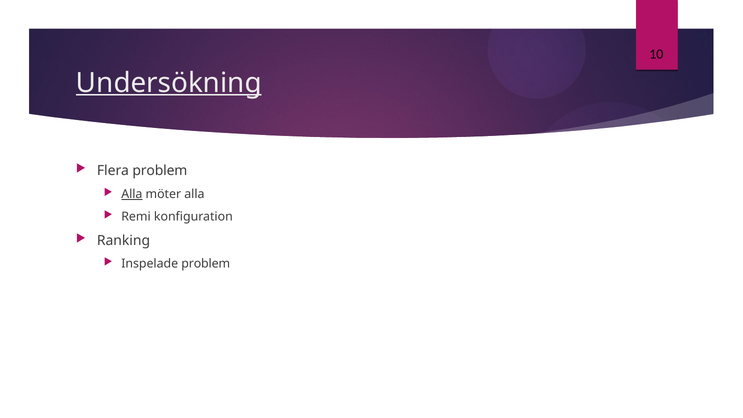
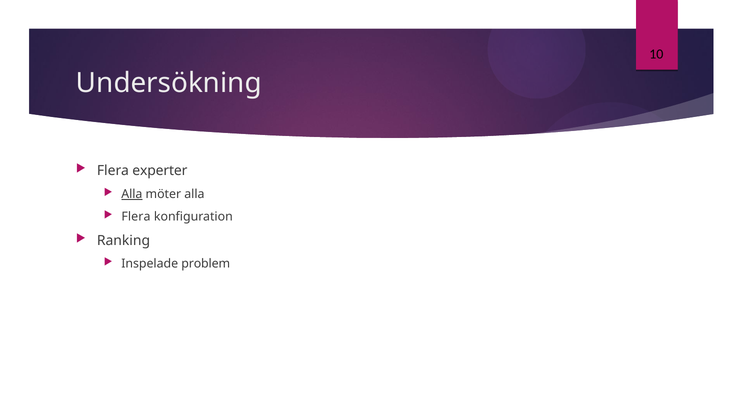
Undersökning underline: present -> none
Flera problem: problem -> experter
Remi at (136, 217): Remi -> Flera
